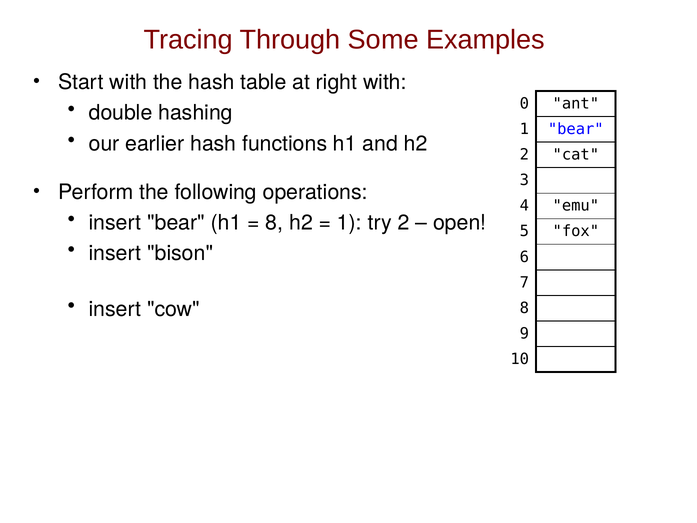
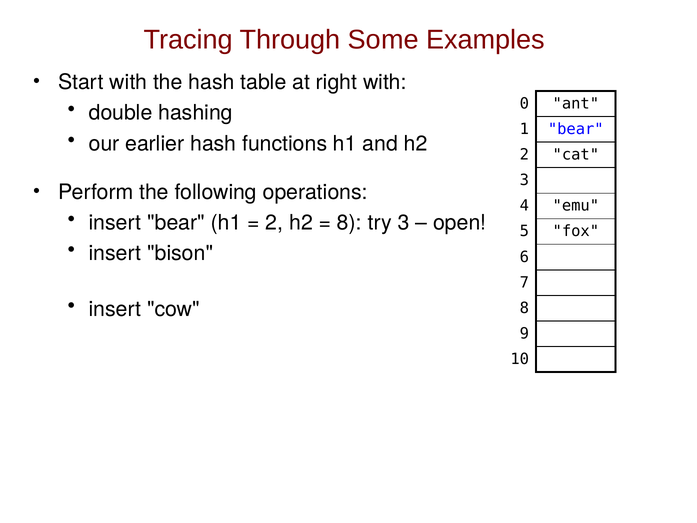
8 at (274, 223): 8 -> 2
1 at (349, 223): 1 -> 8
try 2: 2 -> 3
